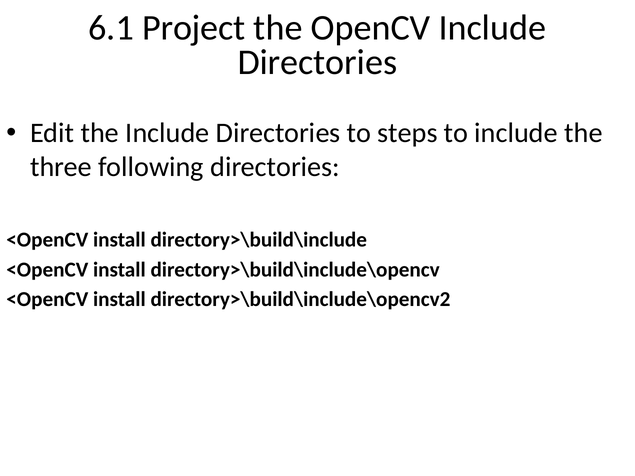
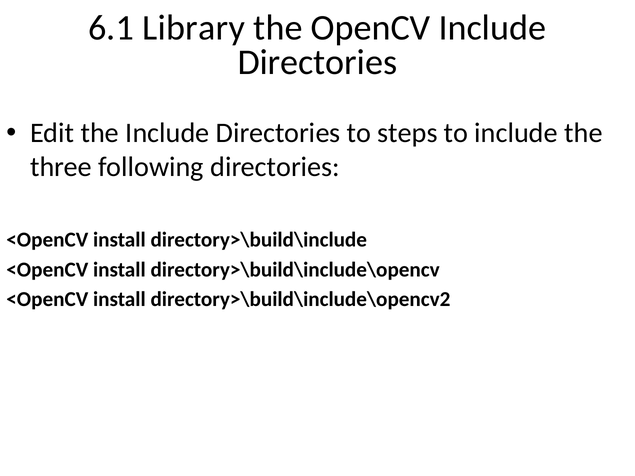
Project: Project -> Library
